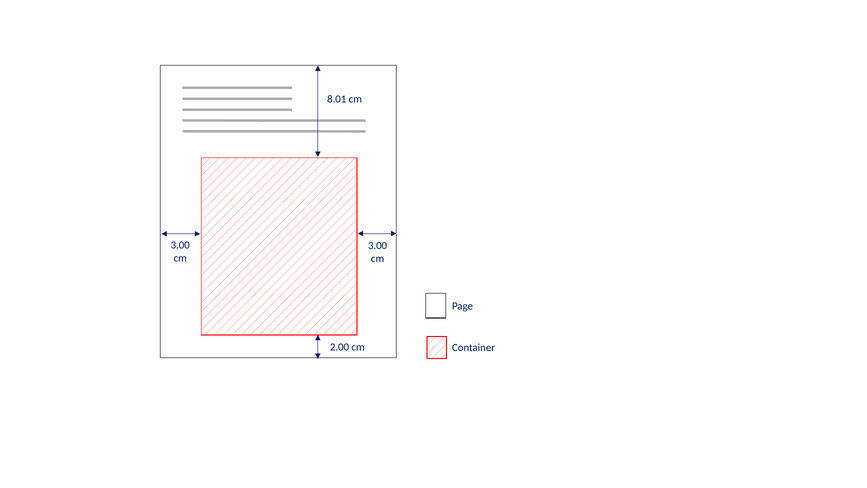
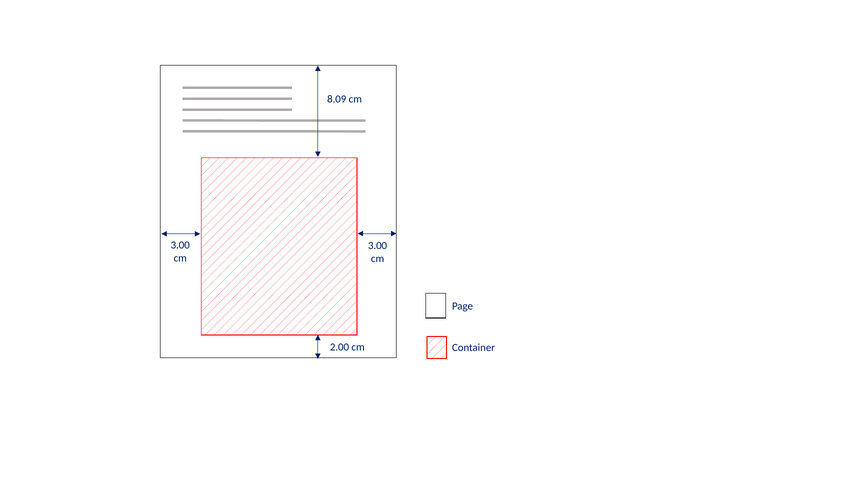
8.01: 8.01 -> 8.09
